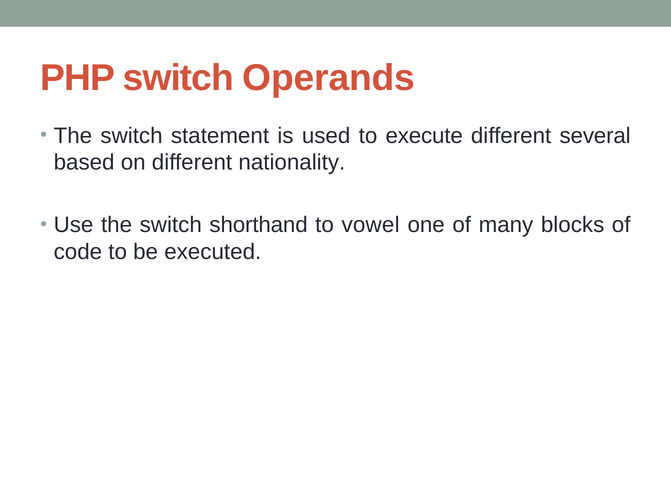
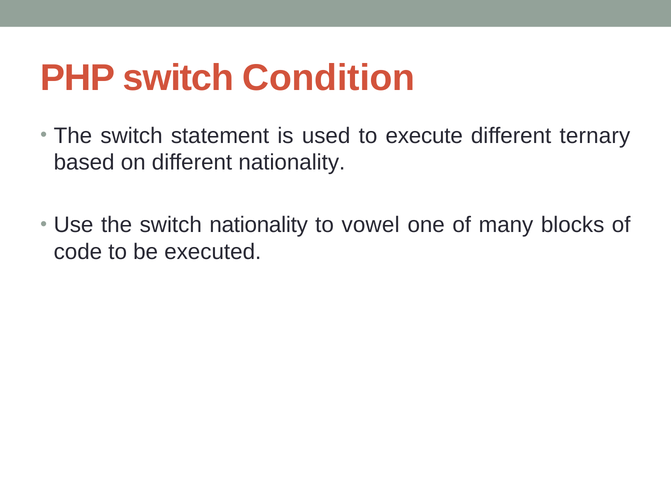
Operands: Operands -> Condition
several: several -> ternary
switch shorthand: shorthand -> nationality
